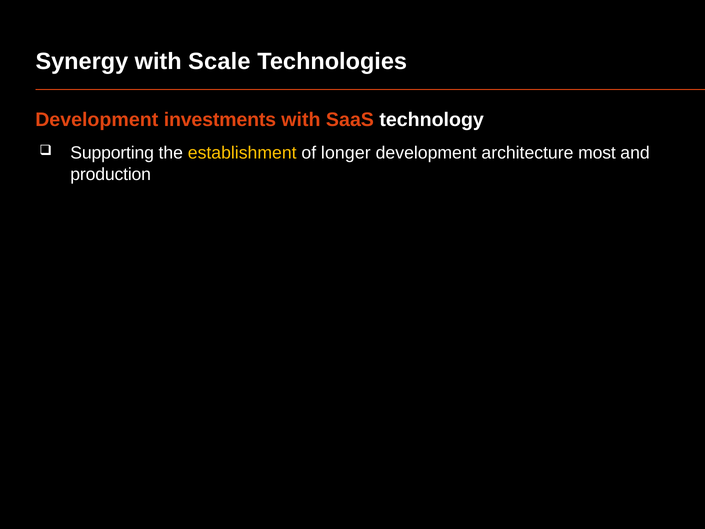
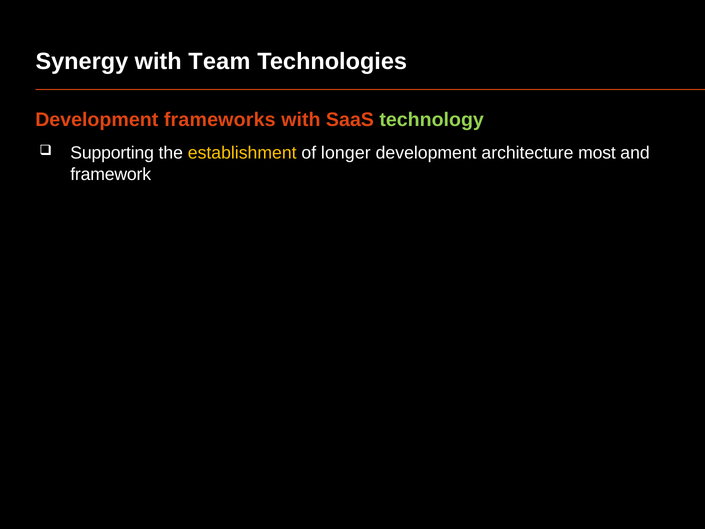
Scale: Scale -> Team
investments: investments -> frameworks
technology colour: white -> light green
production: production -> framework
